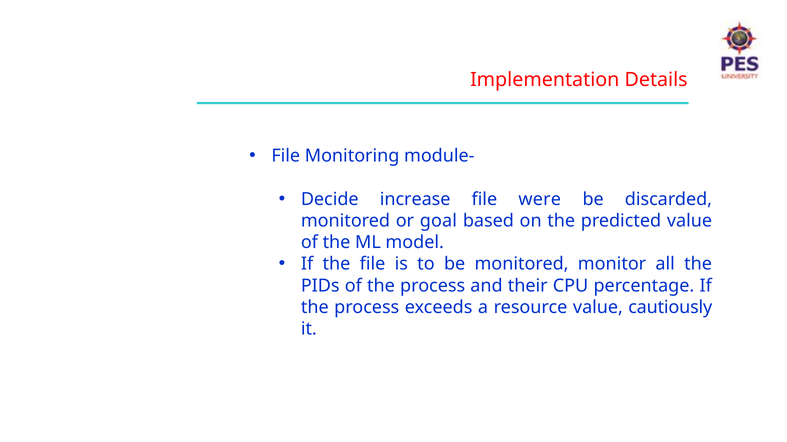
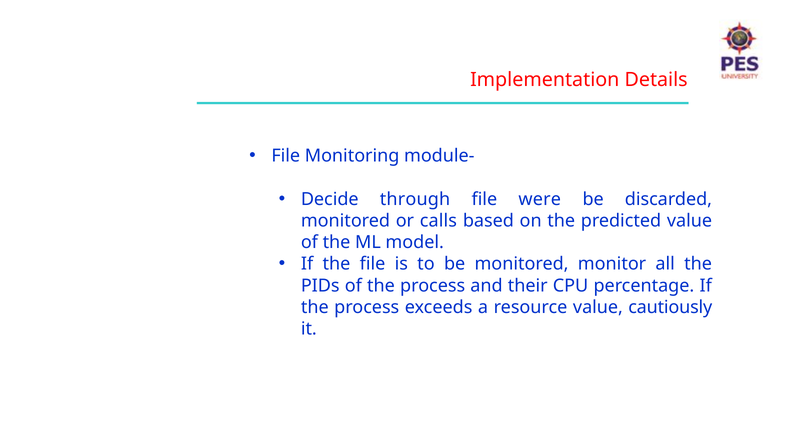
increase: increase -> through
goal: goal -> calls
